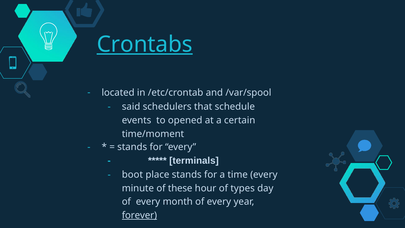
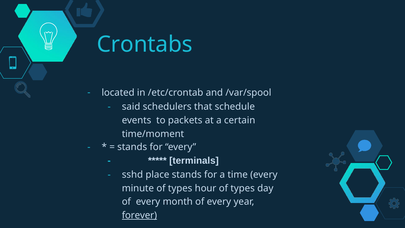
Crontabs underline: present -> none
opened: opened -> packets
boot: boot -> sshd
minute of these: these -> types
